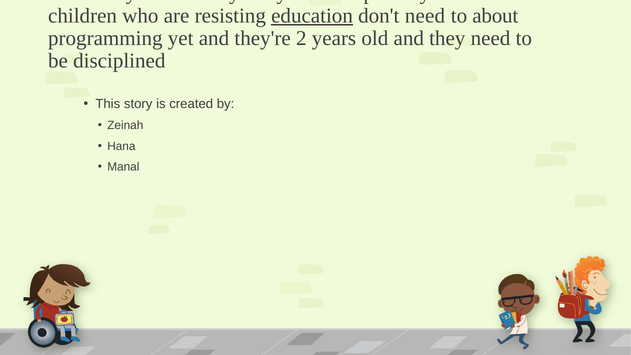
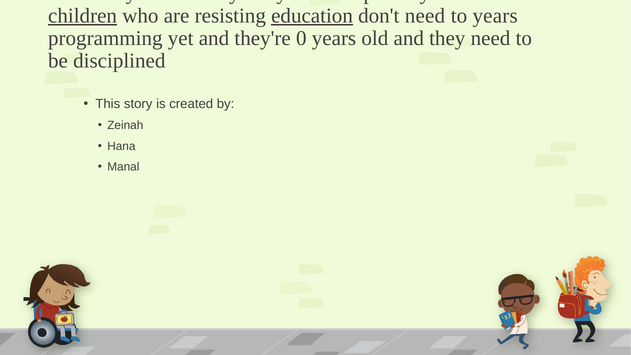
children underline: none -> present
to about: about -> years
2: 2 -> 0
